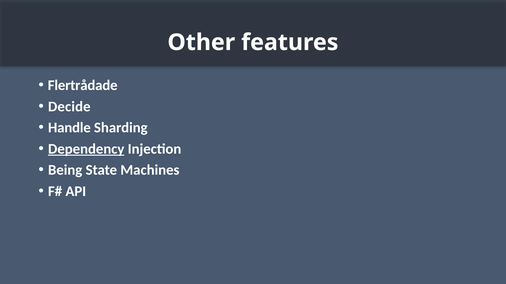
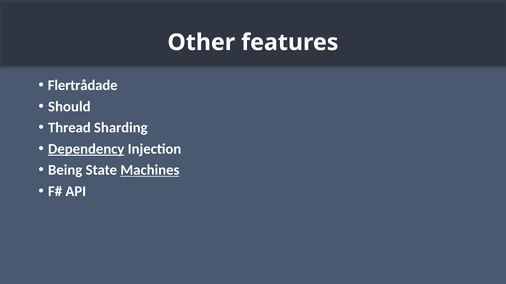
Decide: Decide -> Should
Handle: Handle -> Thread
Machines underline: none -> present
